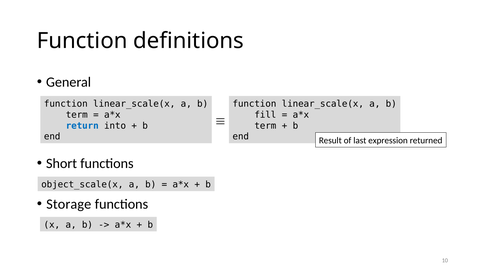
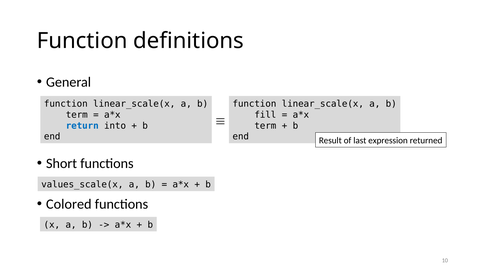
object_scale(x: object_scale(x -> values_scale(x
Storage: Storage -> Colored
